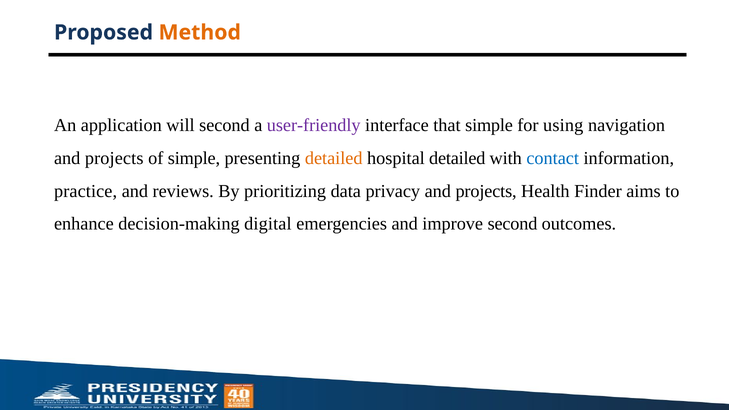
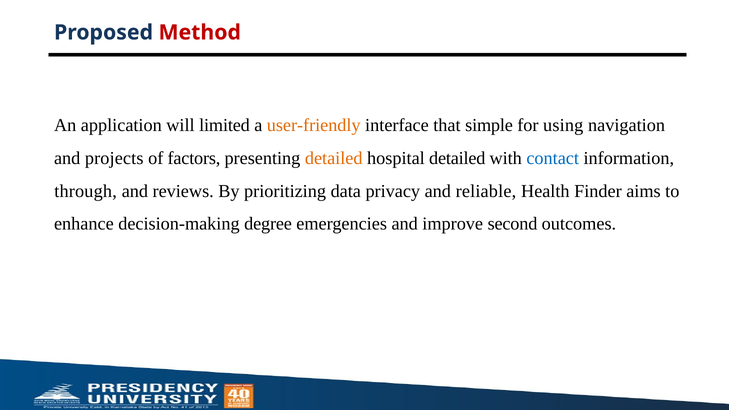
Method colour: orange -> red
will second: second -> limited
user-friendly colour: purple -> orange
of simple: simple -> factors
practice: practice -> through
privacy and projects: projects -> reliable
digital: digital -> degree
